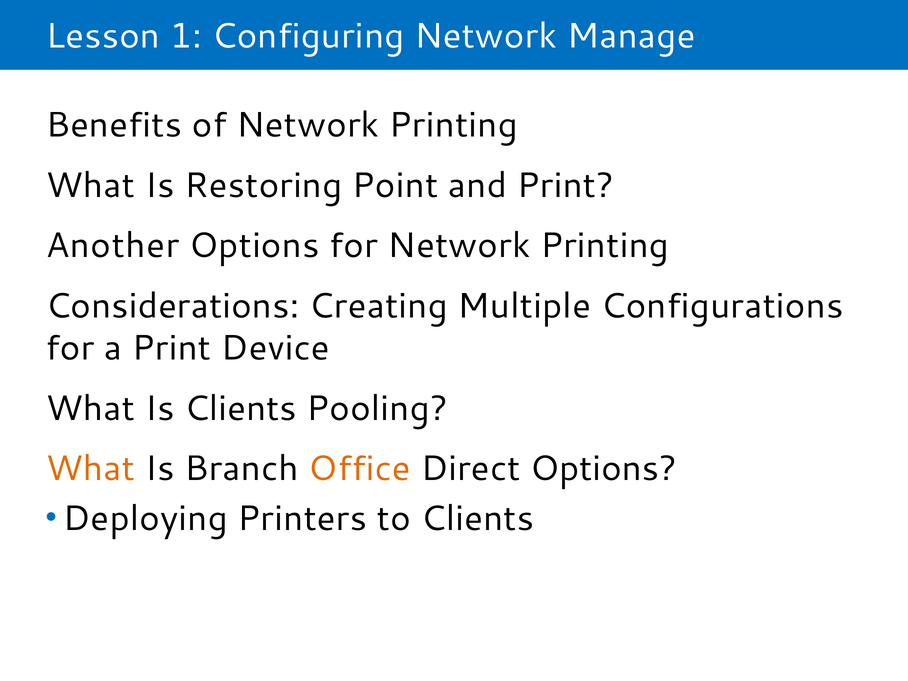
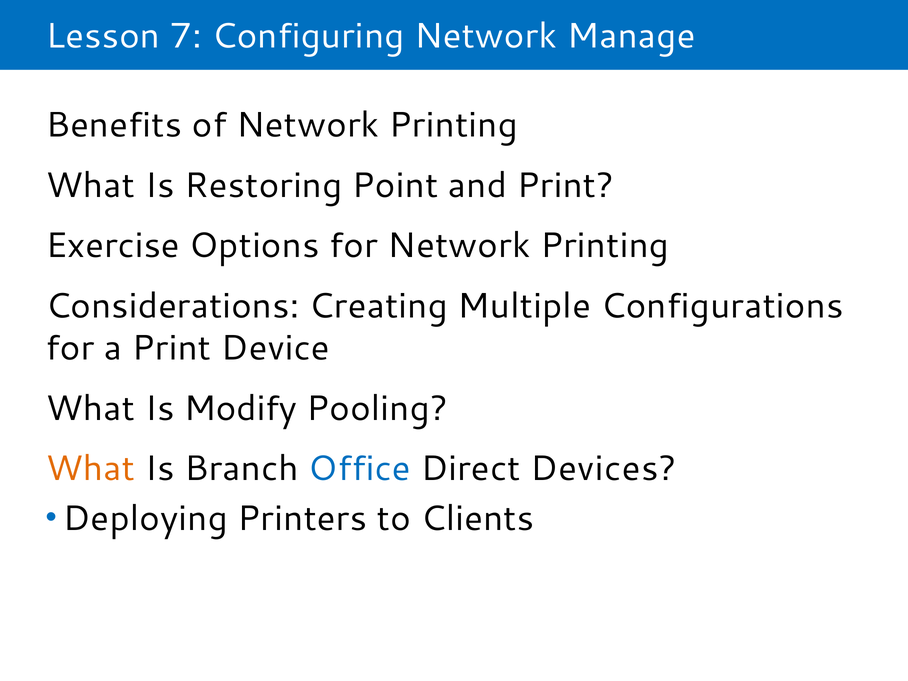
1: 1 -> 7
Another: Another -> Exercise
Is Clients: Clients -> Modify
Office colour: orange -> blue
Direct Options: Options -> Devices
